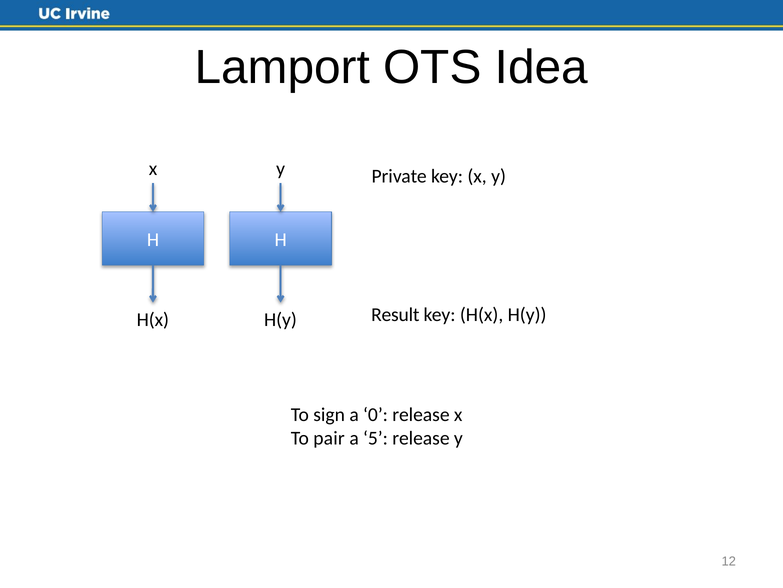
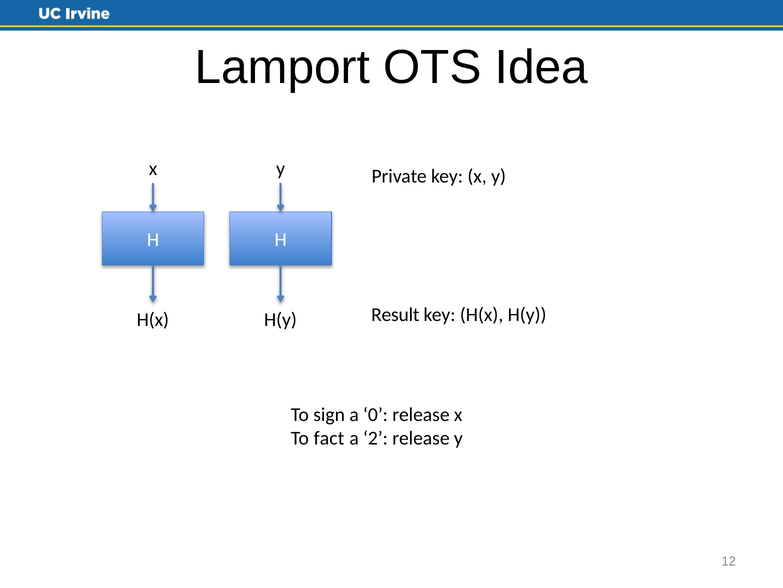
pair: pair -> fact
5: 5 -> 2
